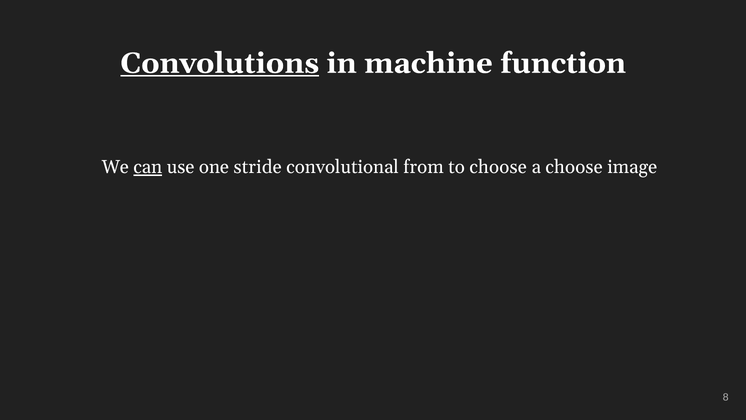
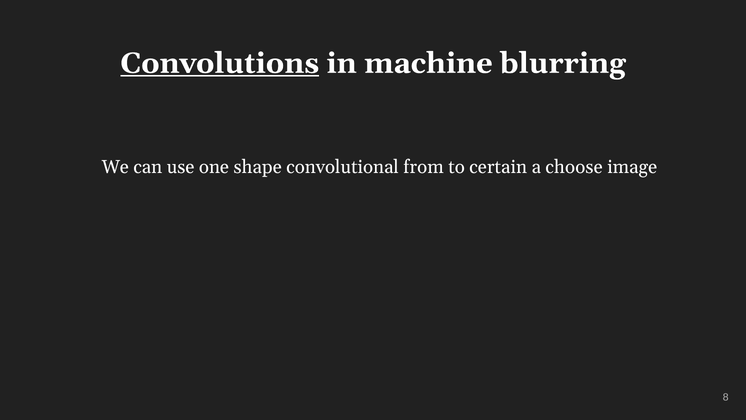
function: function -> blurring
can underline: present -> none
stride: stride -> shape
to choose: choose -> certain
